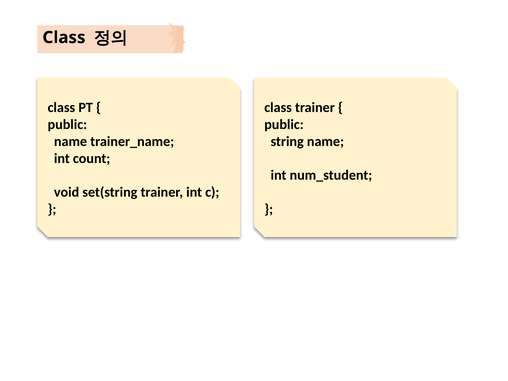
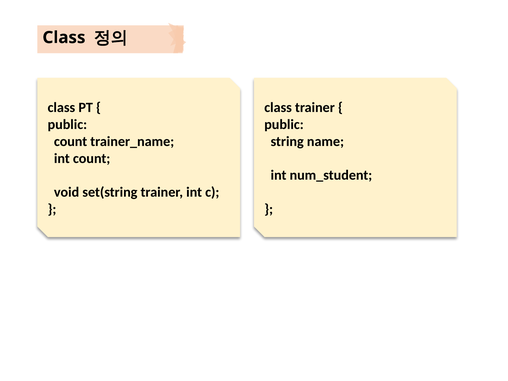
name at (71, 141): name -> count
